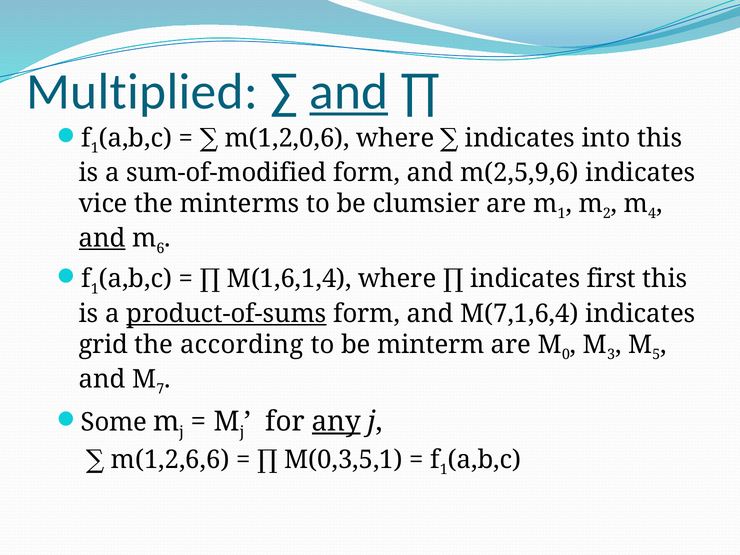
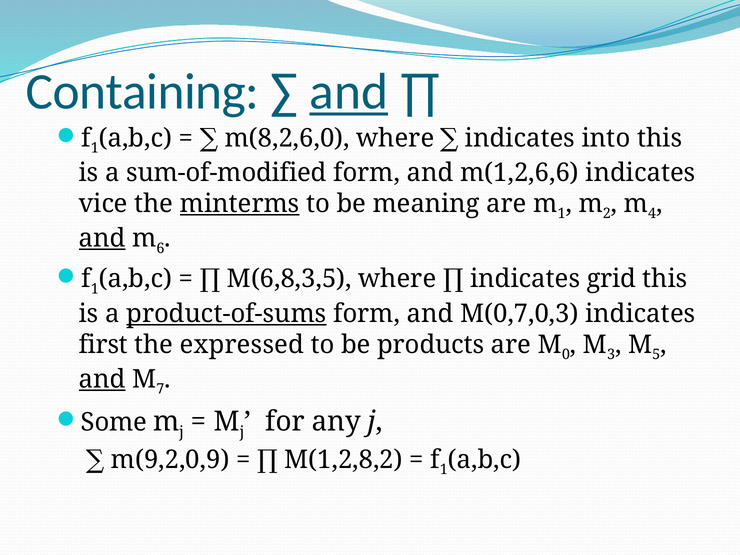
Multiplied: Multiplied -> Containing
m(1,2,0,6: m(1,2,0,6 -> m(8,2,6,0
m(2,5,9,6: m(2,5,9,6 -> m(1,2,6,6
minterms underline: none -> present
clumsier: clumsier -> meaning
M(1,6,1,4: M(1,6,1,4 -> M(6,8,3,5
first: first -> grid
M(7,1,6,4: M(7,1,6,4 -> M(0,7,0,3
grid: grid -> first
according: according -> expressed
minterm: minterm -> products
and at (102, 379) underline: none -> present
any underline: present -> none
m(1,2,6,6: m(1,2,6,6 -> m(9,2,0,9
M(0,3,5,1: M(0,3,5,1 -> M(1,2,8,2
